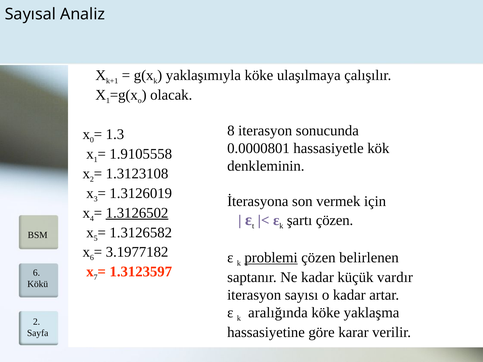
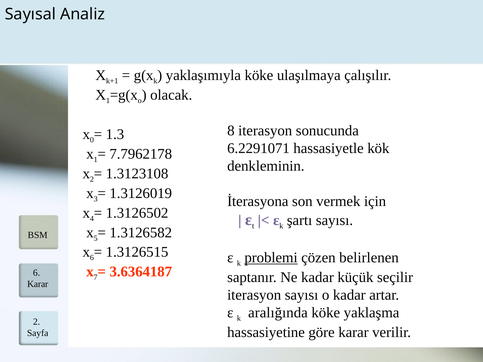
0.0000801: 0.0000801 -> 6.2291071
1.9105558: 1.9105558 -> 7.7962178
1.3126502 underline: present -> none
şartı çözen: çözen -> sayısı
3.1977182: 3.1977182 -> 1.3126515
1.3123597: 1.3123597 -> 3.6364187
vardır: vardır -> seçilir
Kökü at (38, 284): Kökü -> Karar
